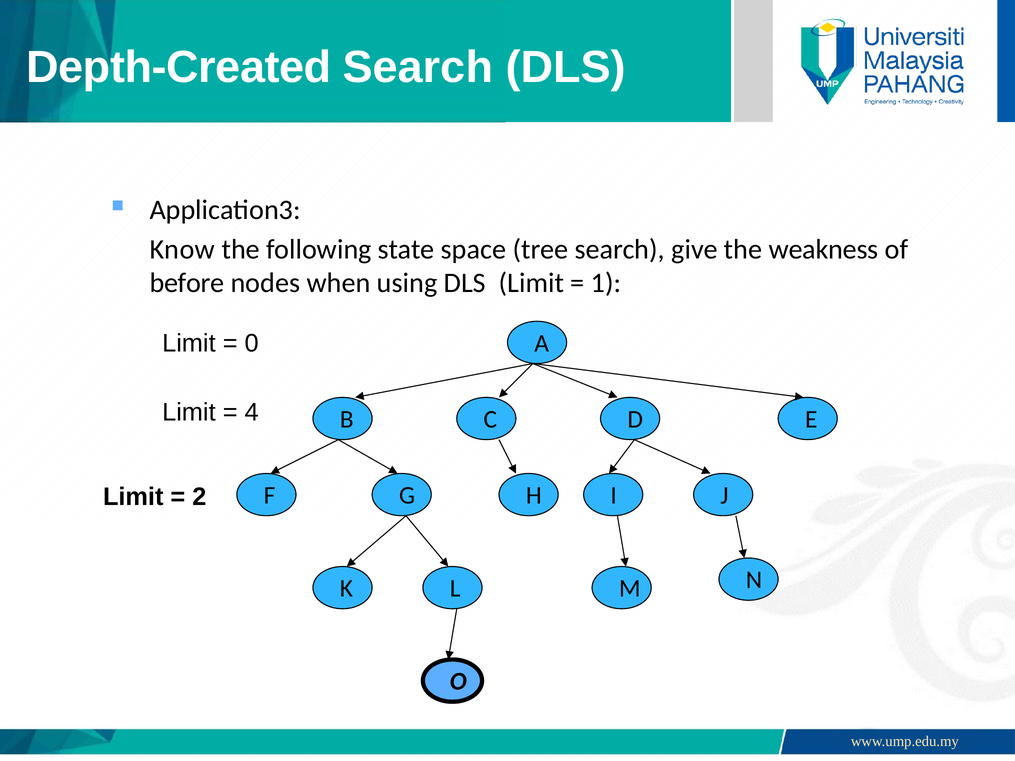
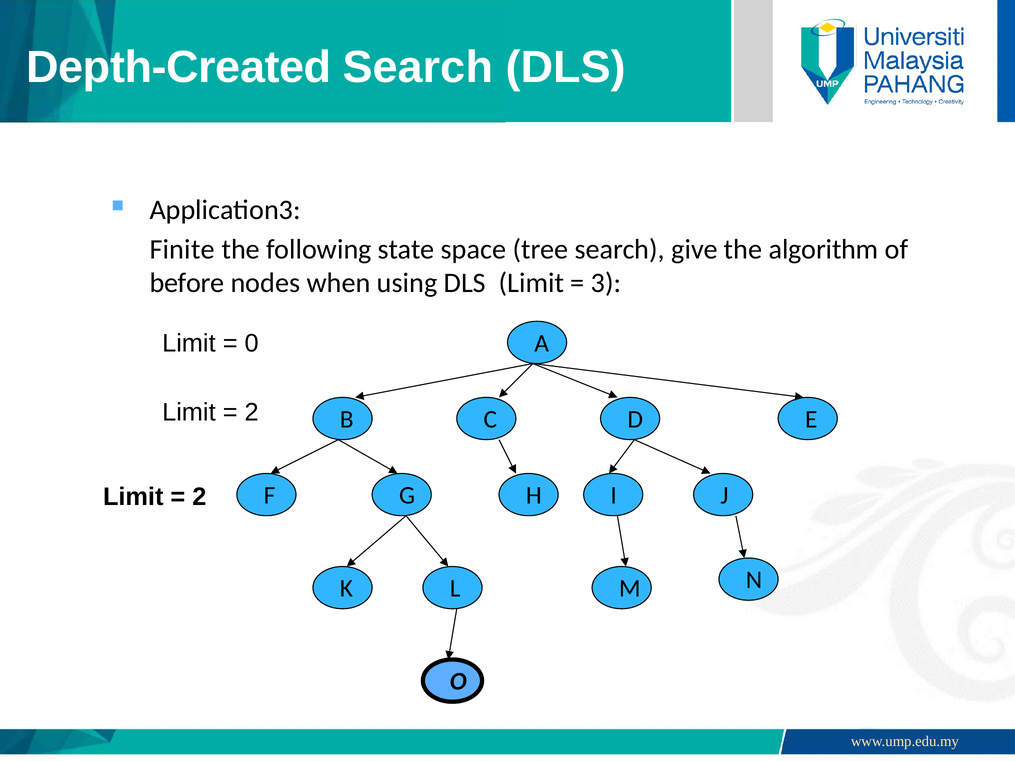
Know: Know -> Finite
weakness: weakness -> algorithm
1: 1 -> 3
4 at (252, 413): 4 -> 2
